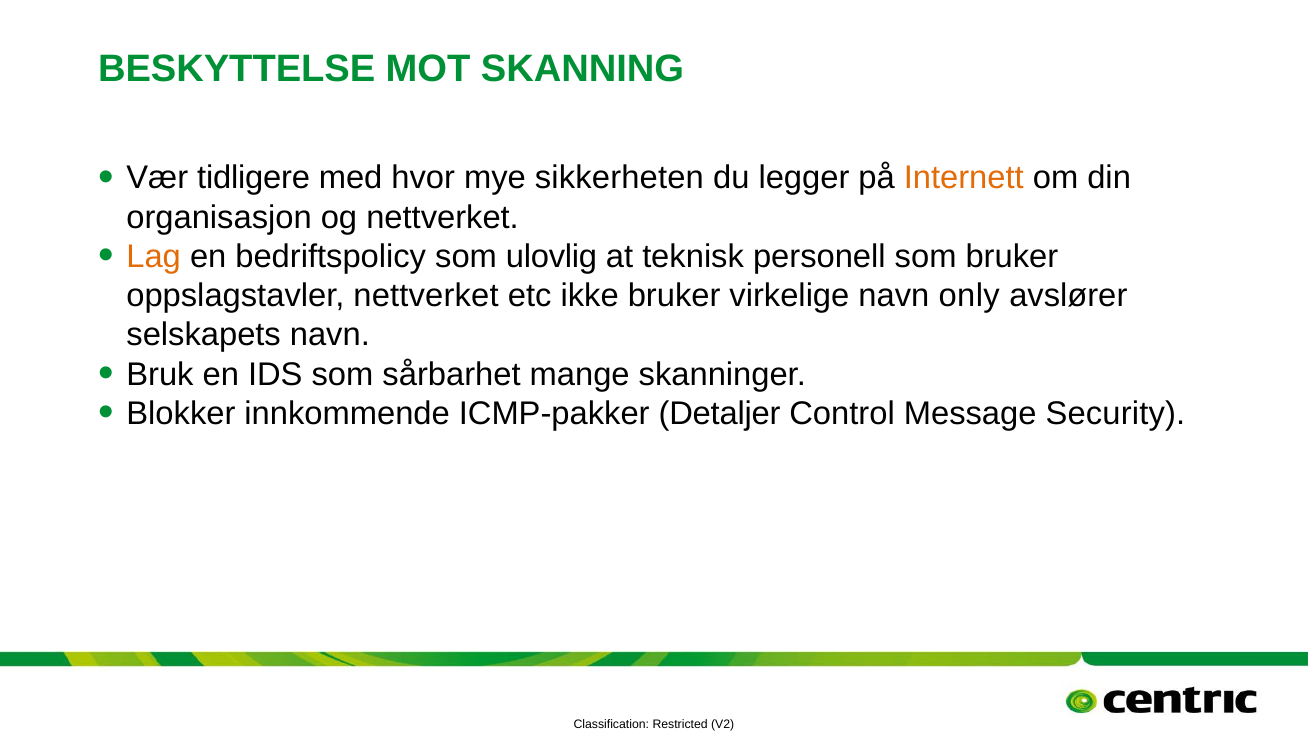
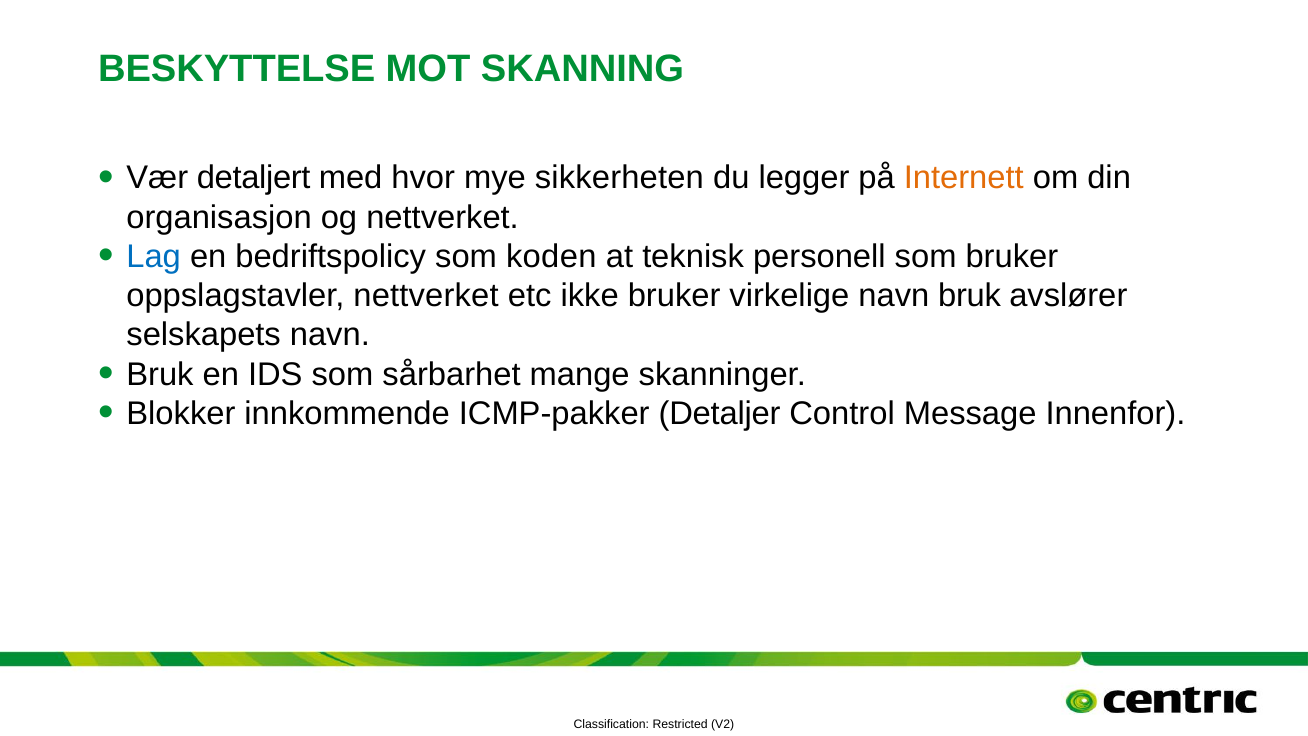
tidligere: tidligere -> detaljert
Lag colour: orange -> blue
ulovlig: ulovlig -> koden
navn only: only -> bruk
Security: Security -> Innenfor
